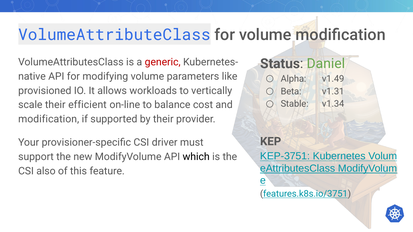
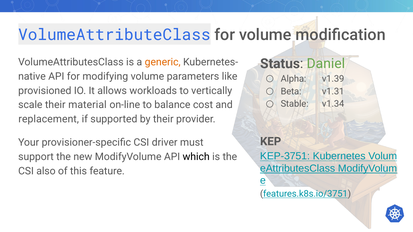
generic colour: red -> orange
v1.49: v1.49 -> v1.39
efficient: efficient -> material
modification at (49, 119): modification -> replacement
